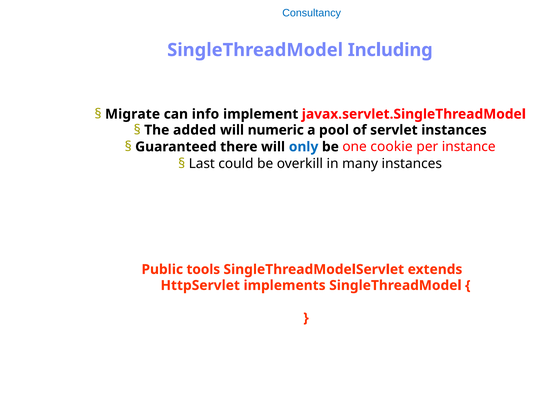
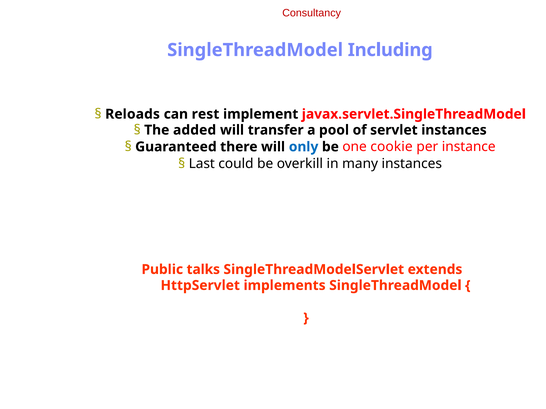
Consultancy colour: blue -> red
Migrate: Migrate -> Reloads
info: info -> rest
numeric: numeric -> transfer
tools: tools -> talks
